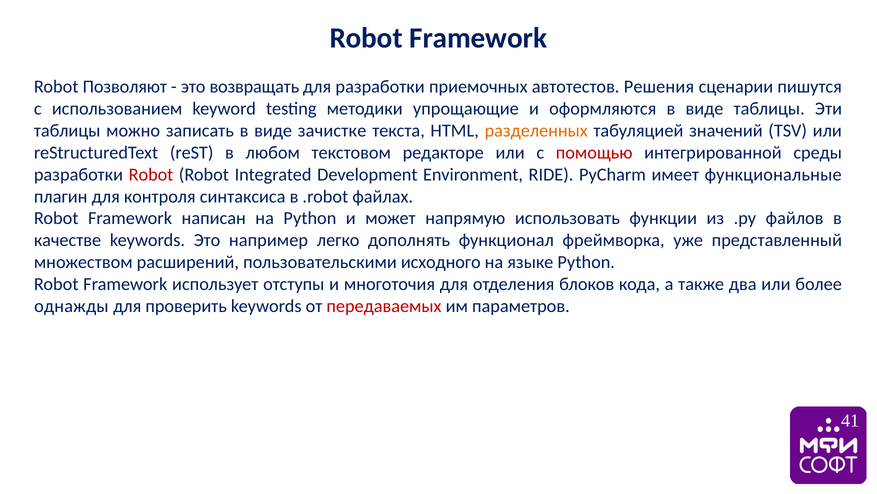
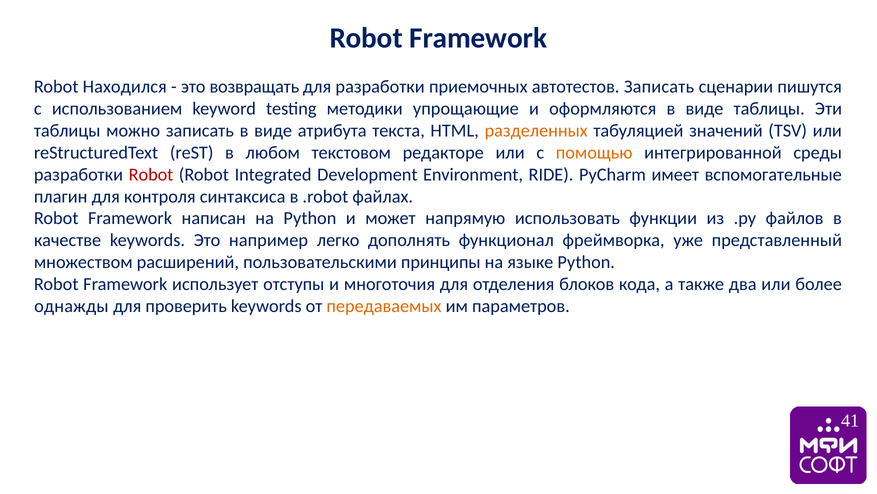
Позволяют: Позволяют -> Находился
автотестов Решения: Решения -> Записать
зачистке: зачистке -> атрибута
помощью colour: red -> orange
функциональные: функциональные -> вспомогательные
исходного: исходного -> принципы
передаваемых colour: red -> orange
